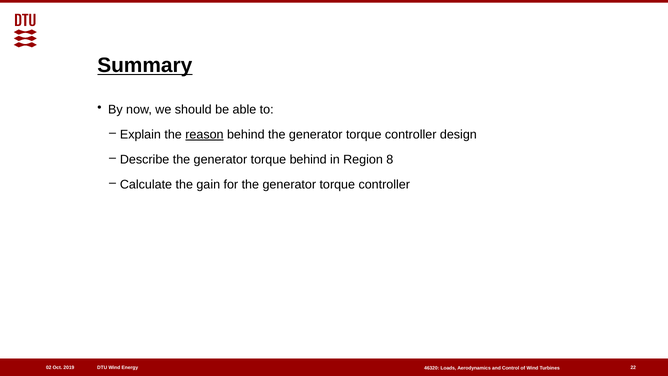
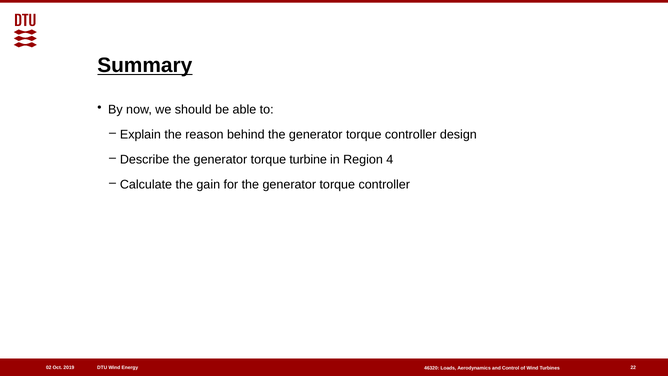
reason underline: present -> none
torque behind: behind -> turbine
8: 8 -> 4
